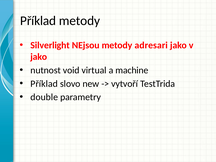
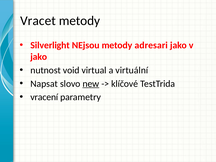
Příklad at (38, 21): Příklad -> Vracet
machine: machine -> virtuální
Příklad at (44, 84): Příklad -> Napsat
new underline: none -> present
vytvoří: vytvoří -> klíčové
double: double -> vracení
